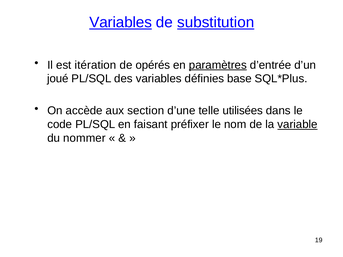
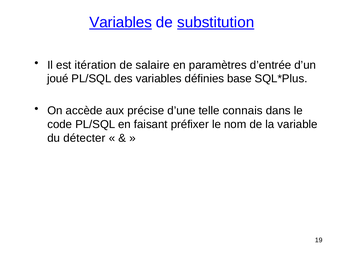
opérés: opérés -> salaire
paramètres underline: present -> none
section: section -> précise
utilisées: utilisées -> connais
variable underline: present -> none
nommer: nommer -> détecter
